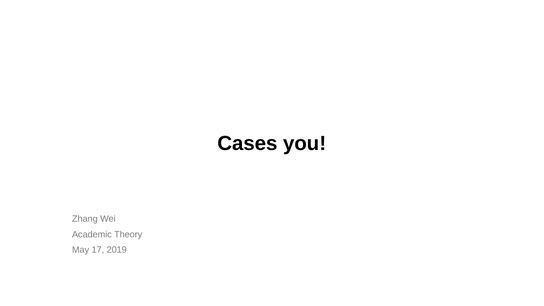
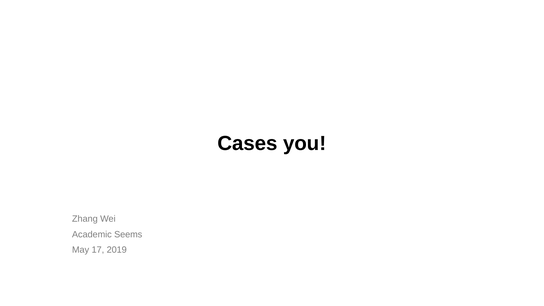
Theory: Theory -> Seems
